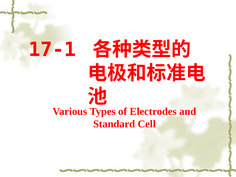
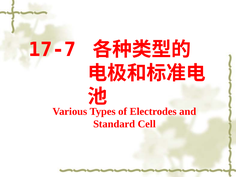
17-1: 17-1 -> 17-7
